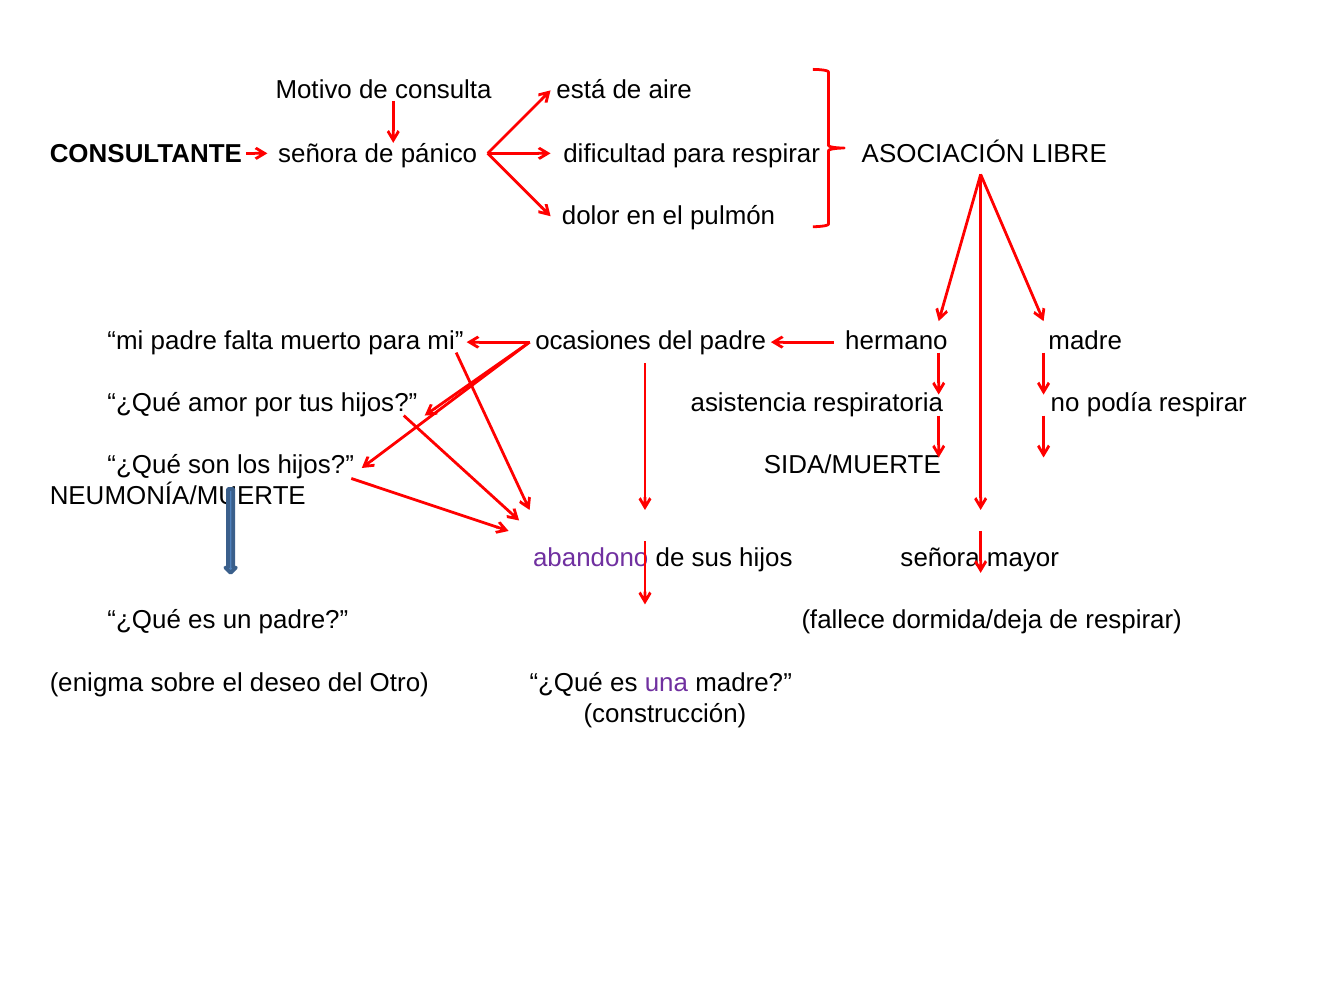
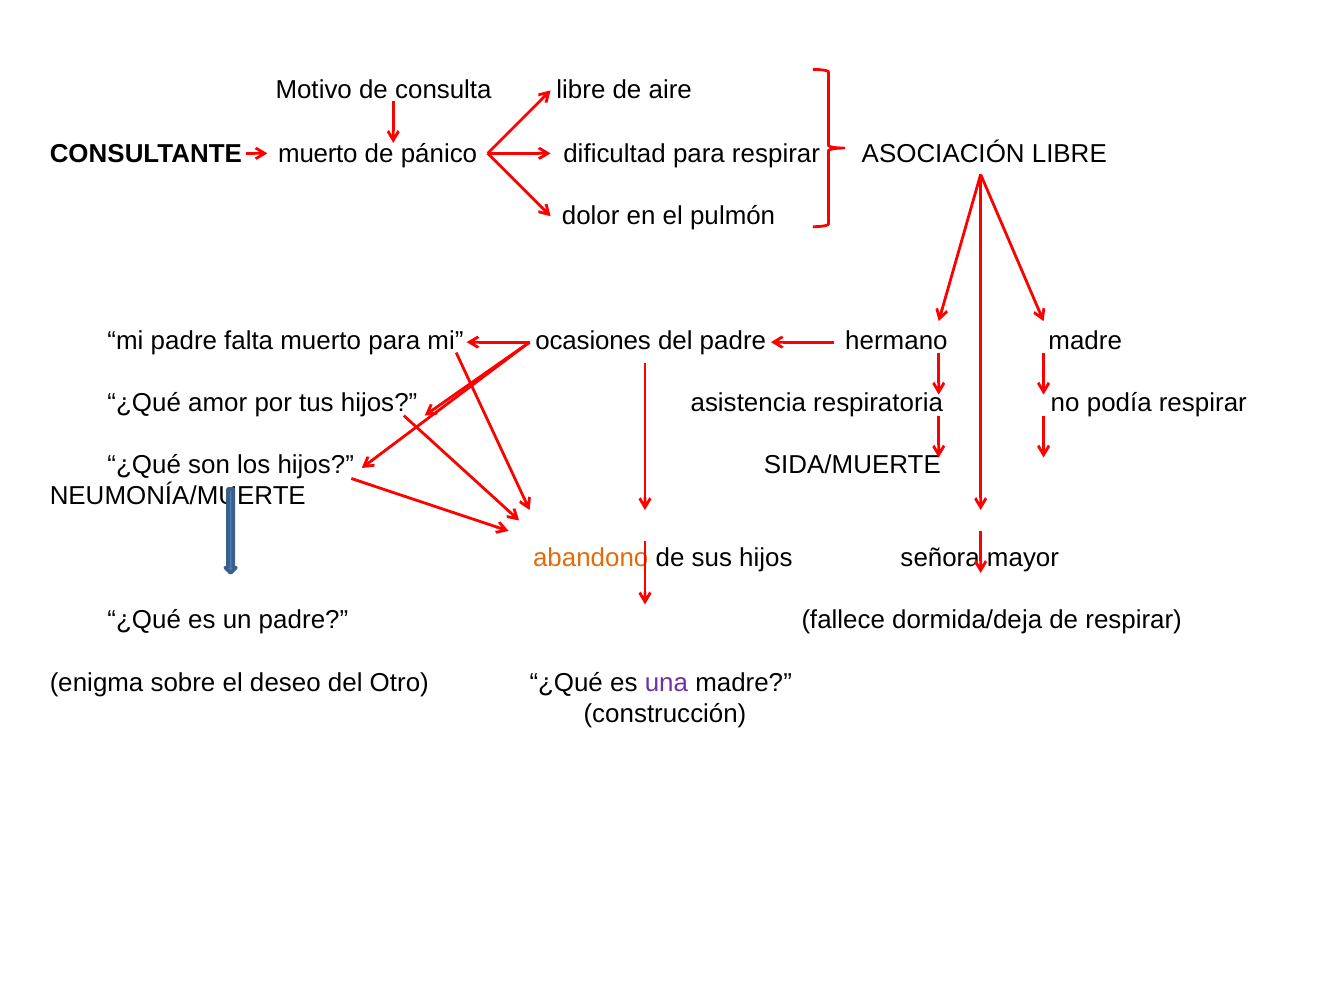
consulta está: está -> libre
CONSULTANTE señora: señora -> muerto
abandono colour: purple -> orange
